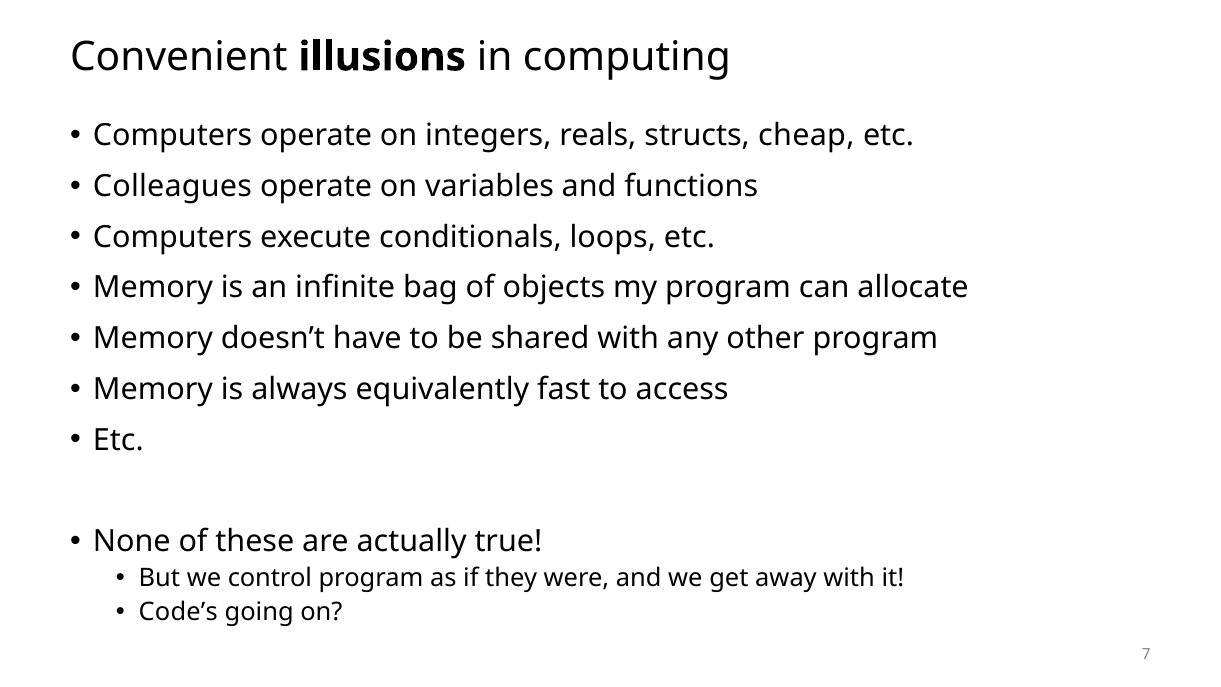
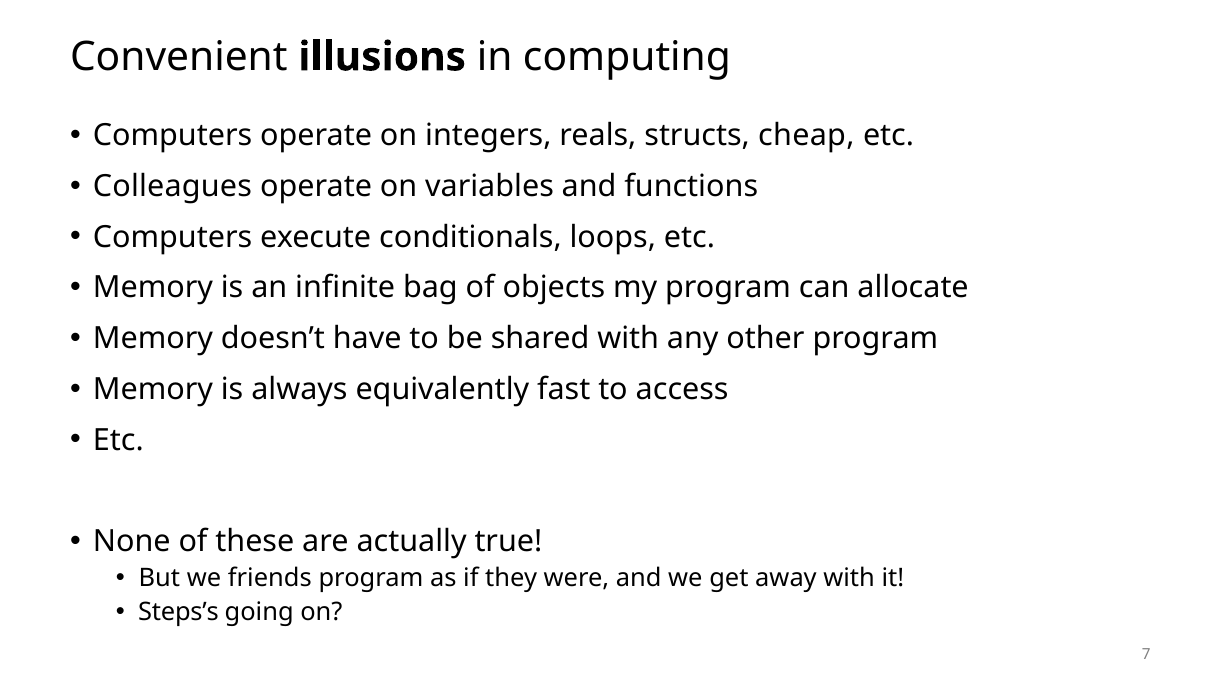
control: control -> friends
Code’s: Code’s -> Steps’s
